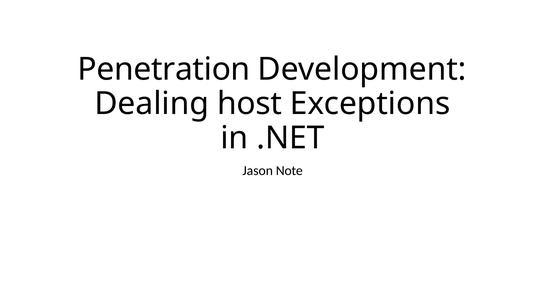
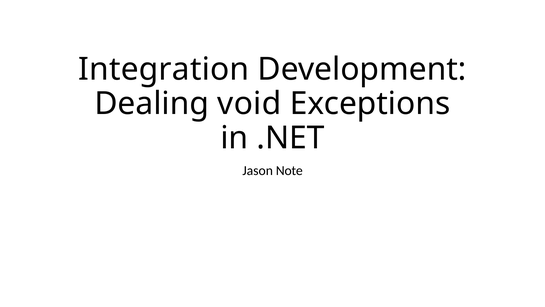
Penetration: Penetration -> Integration
host: host -> void
